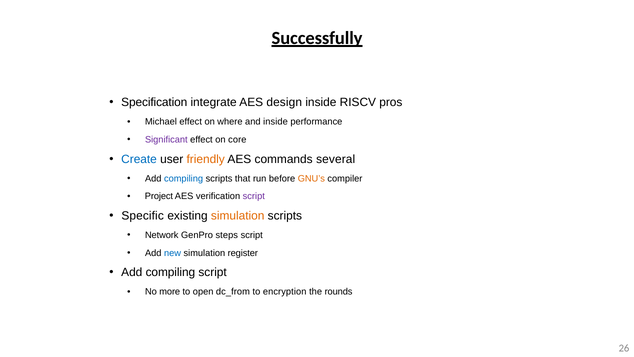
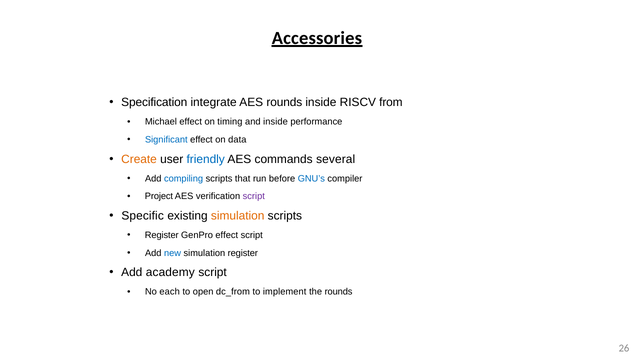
Successfully: Successfully -> Accessories
AES design: design -> rounds
pros: pros -> from
where: where -> timing
Significant colour: purple -> blue
core: core -> data
Create colour: blue -> orange
friendly colour: orange -> blue
GNU’s colour: orange -> blue
Network at (162, 235): Network -> Register
GenPro steps: steps -> effect
compiling at (170, 272): compiling -> academy
more: more -> each
encryption: encryption -> implement
